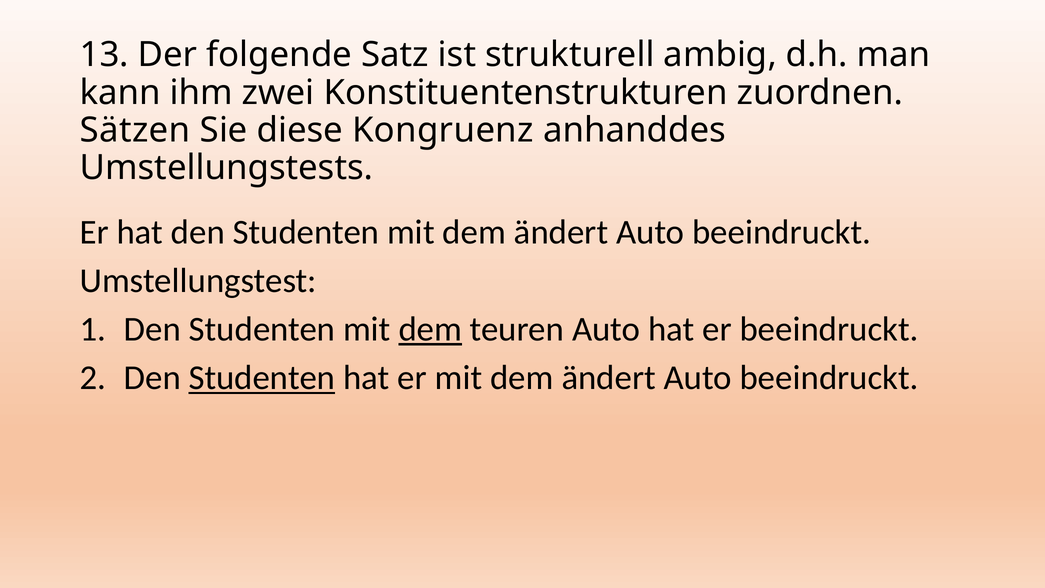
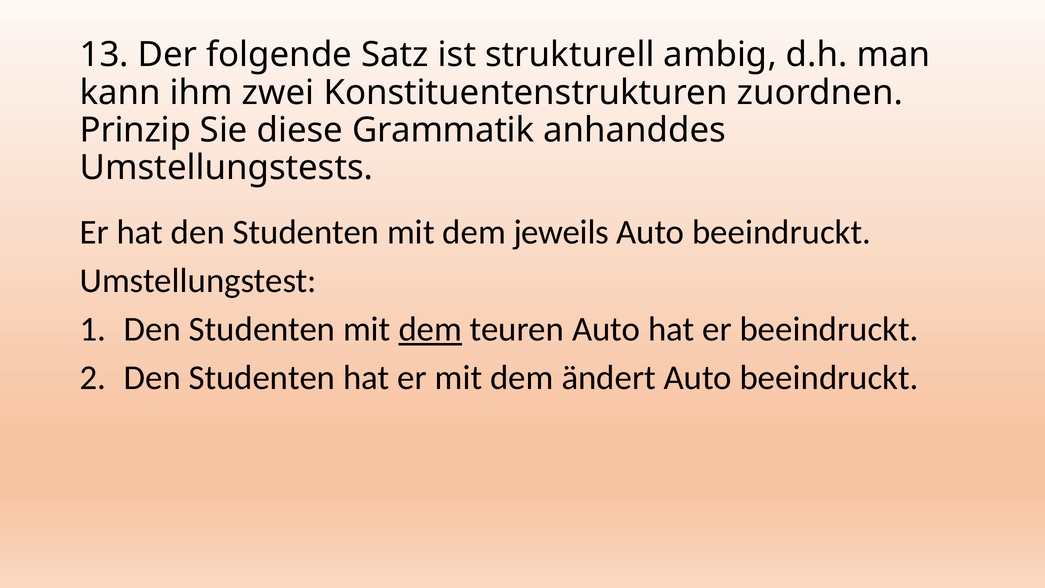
Sätzen: Sätzen -> Prinzip
Kongruenz: Kongruenz -> Grammatik
Studenten mit dem ändert: ändert -> jeweils
Studenten at (262, 378) underline: present -> none
